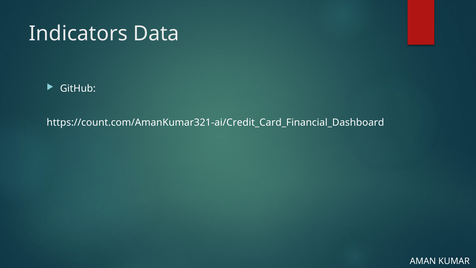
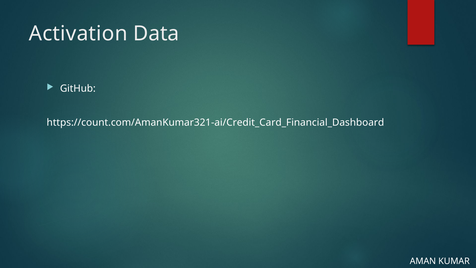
Indicators: Indicators -> Activation
